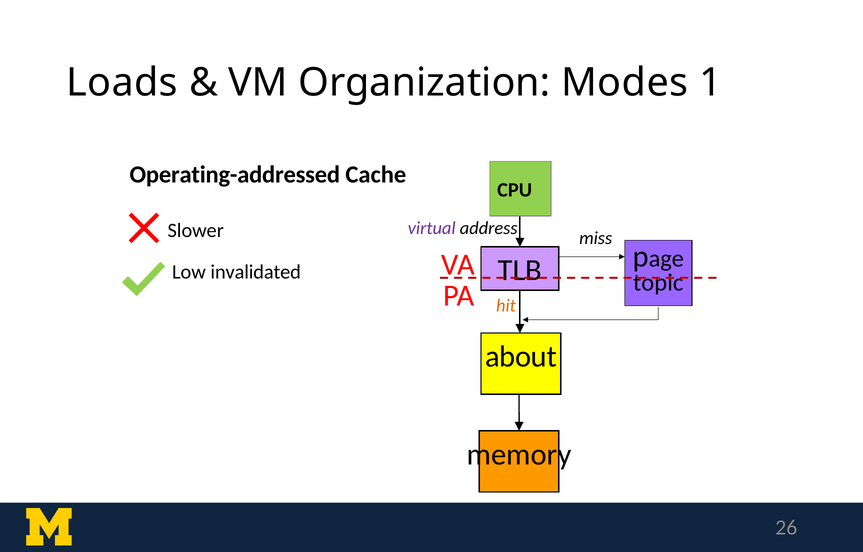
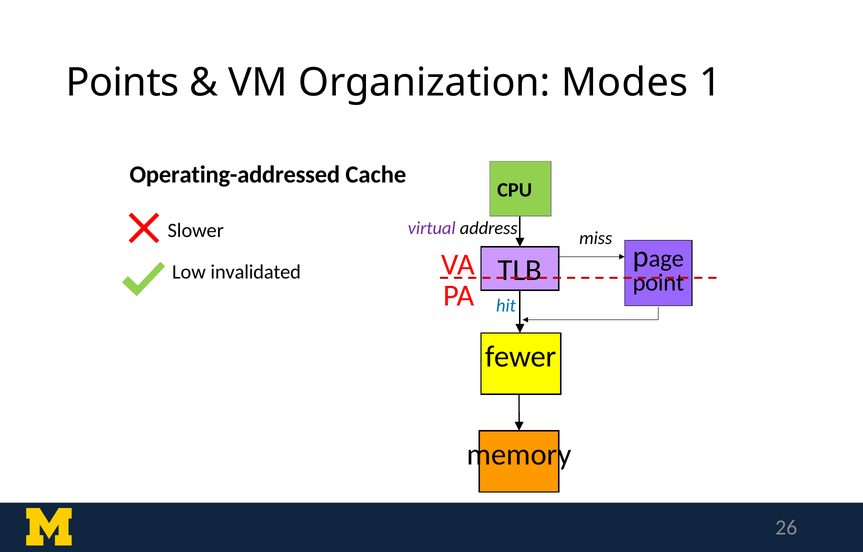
Loads: Loads -> Points
topic: topic -> point
hit colour: orange -> blue
about: about -> fewer
